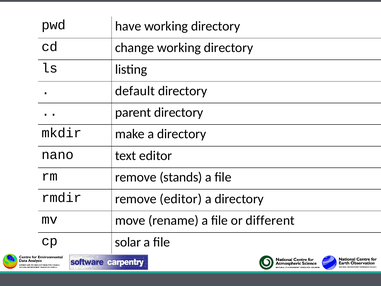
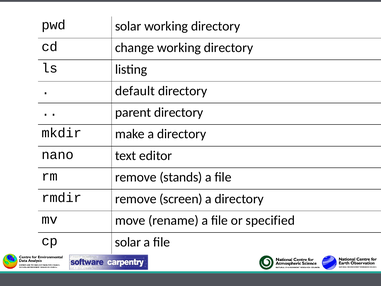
pwd have: have -> solar
remove editor: editor -> screen
different: different -> specified
